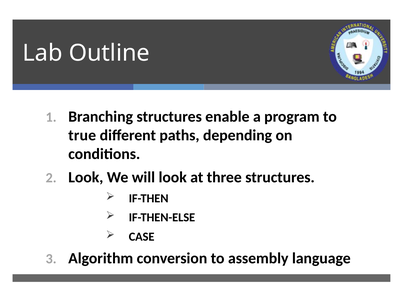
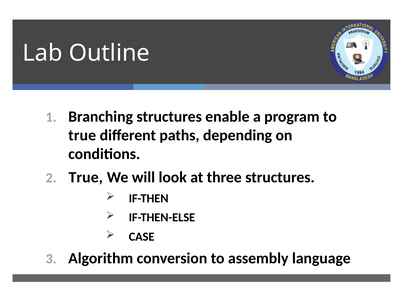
Look at (86, 177): Look -> True
